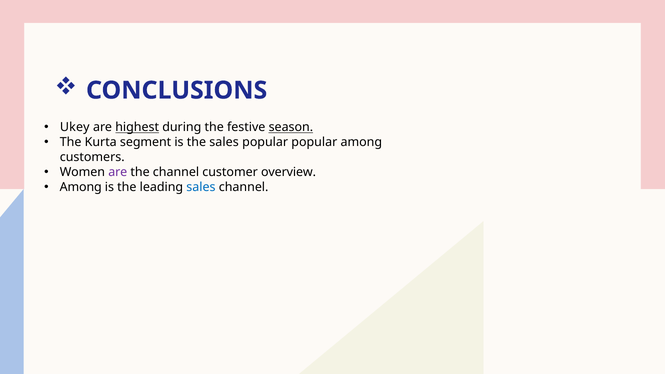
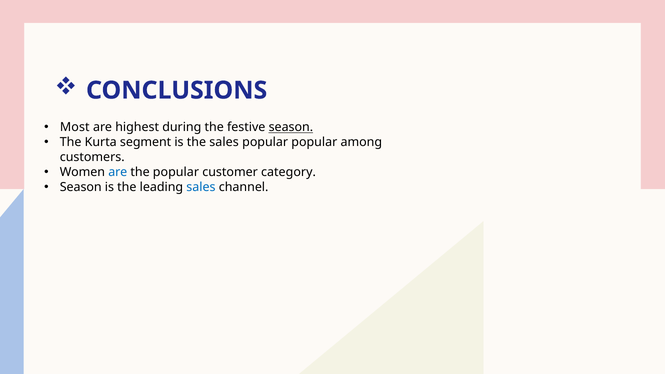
Ukey: Ukey -> Most
highest underline: present -> none
are at (118, 172) colour: purple -> blue
the channel: channel -> popular
overview: overview -> category
Among at (81, 187): Among -> Season
